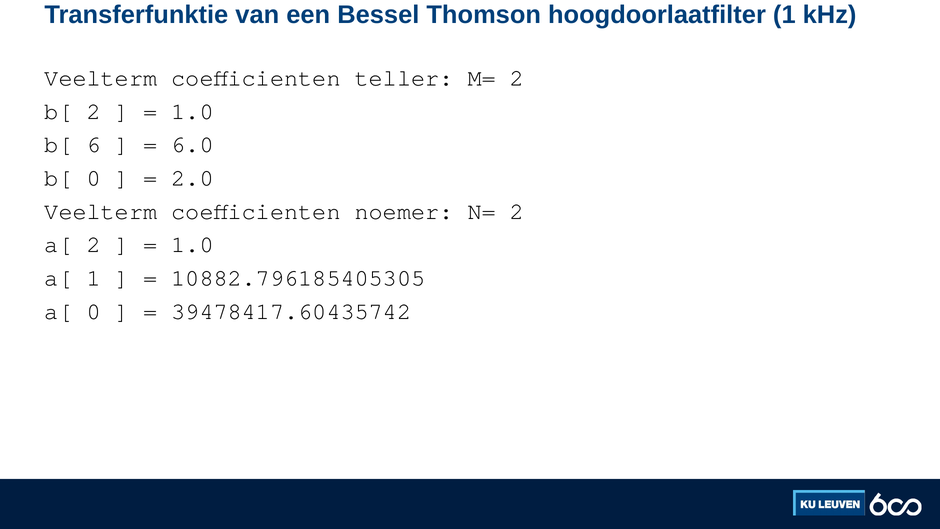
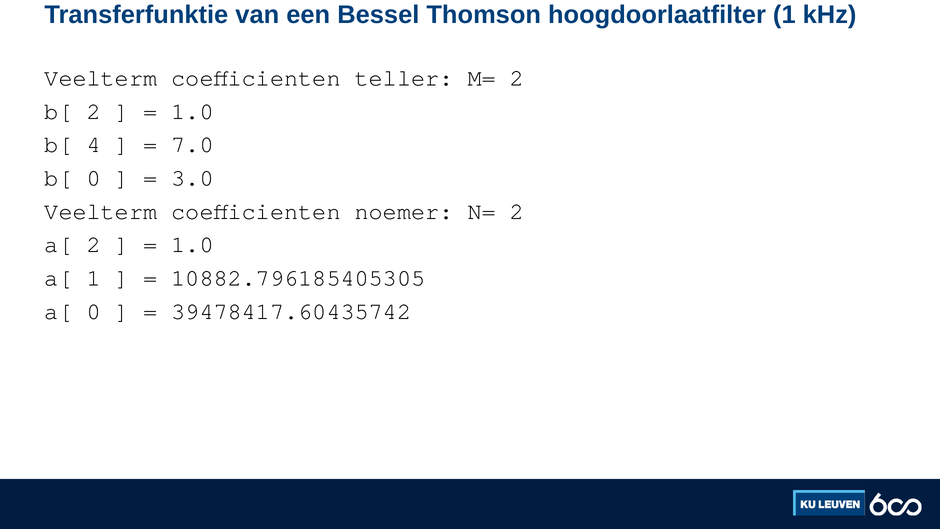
6: 6 -> 4
6.0: 6.0 -> 7.0
2.0: 2.0 -> 3.0
